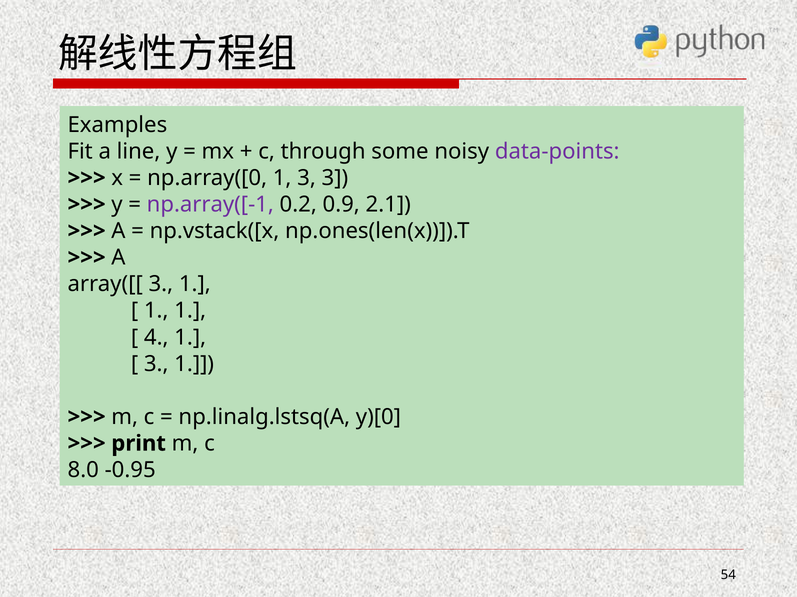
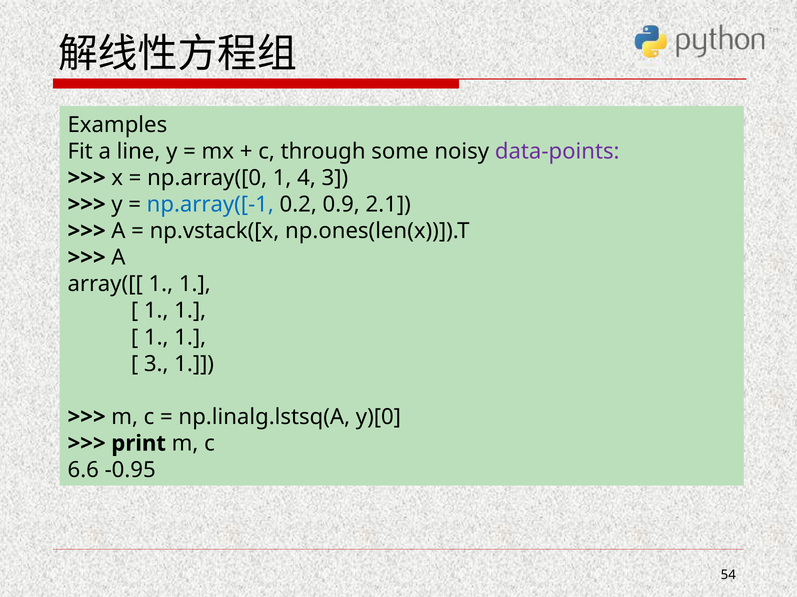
1 3: 3 -> 4
np.array([-1 colour: purple -> blue
array([[ 3: 3 -> 1
4 at (156, 338): 4 -> 1
8.0: 8.0 -> 6.6
